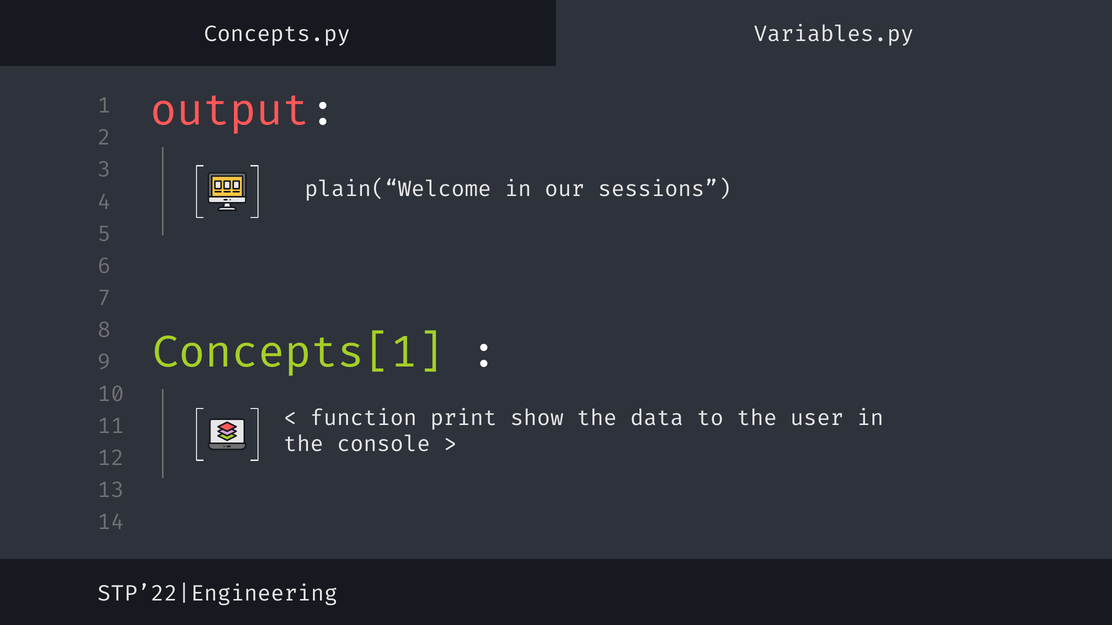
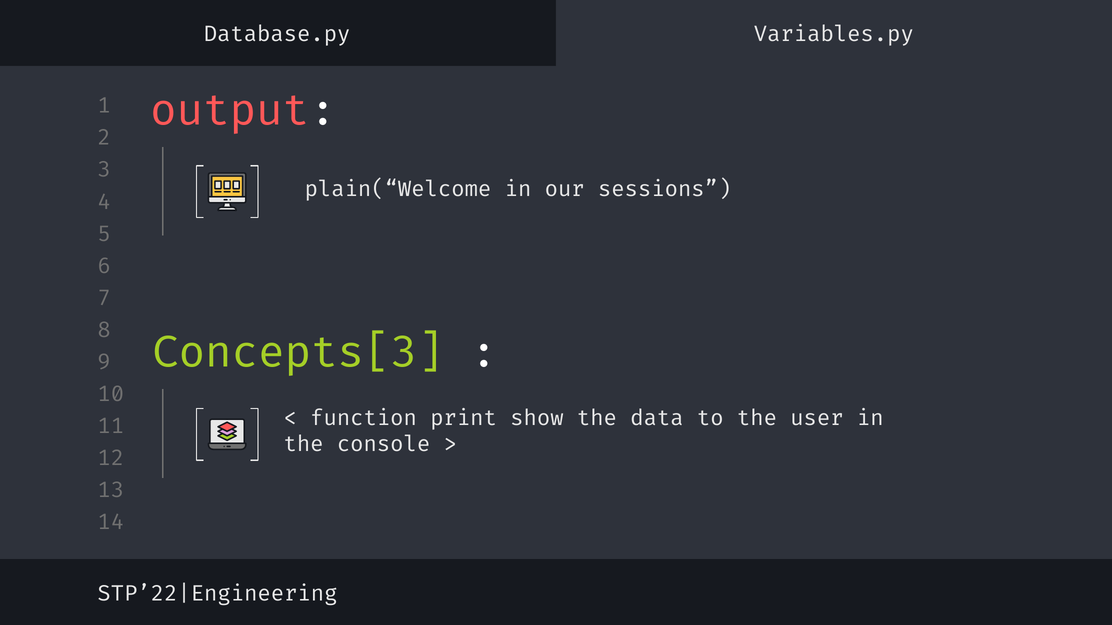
Concepts.py: Concepts.py -> Database.py
Concepts[1: Concepts[1 -> Concepts[3
